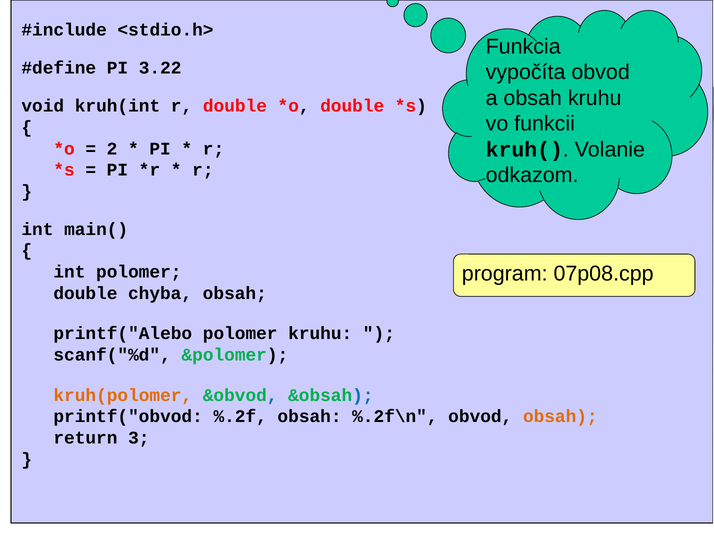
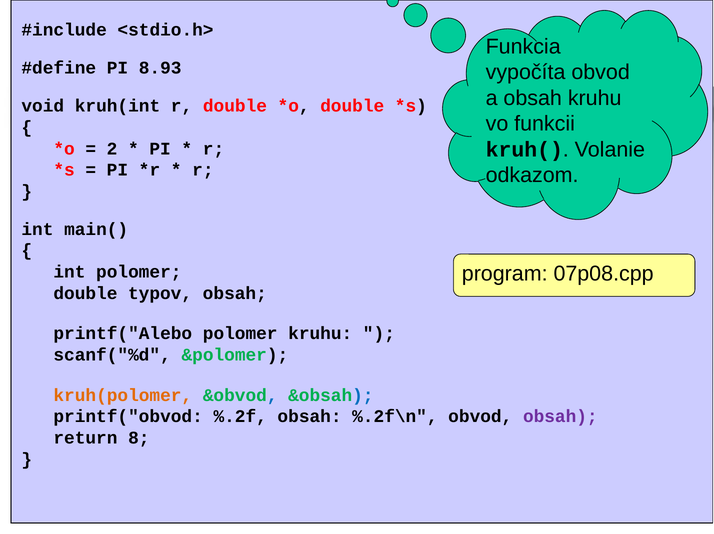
3.22: 3.22 -> 8.93
chyba: chyba -> typov
obsah at (560, 416) colour: orange -> purple
3: 3 -> 8
